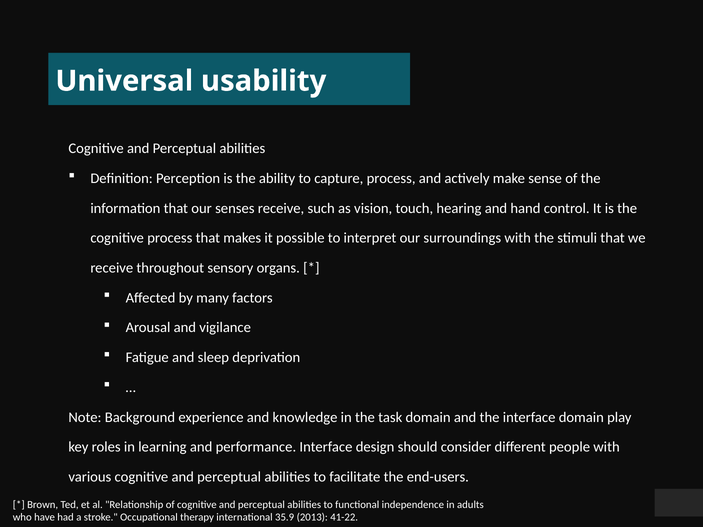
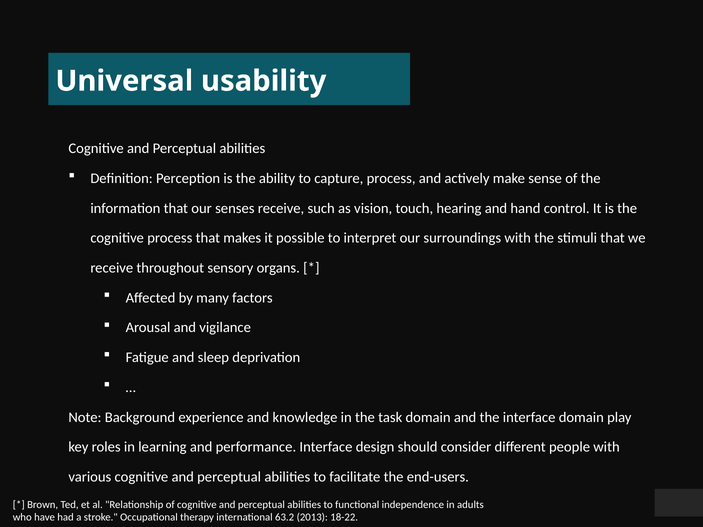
35.9: 35.9 -> 63.2
41-22: 41-22 -> 18-22
